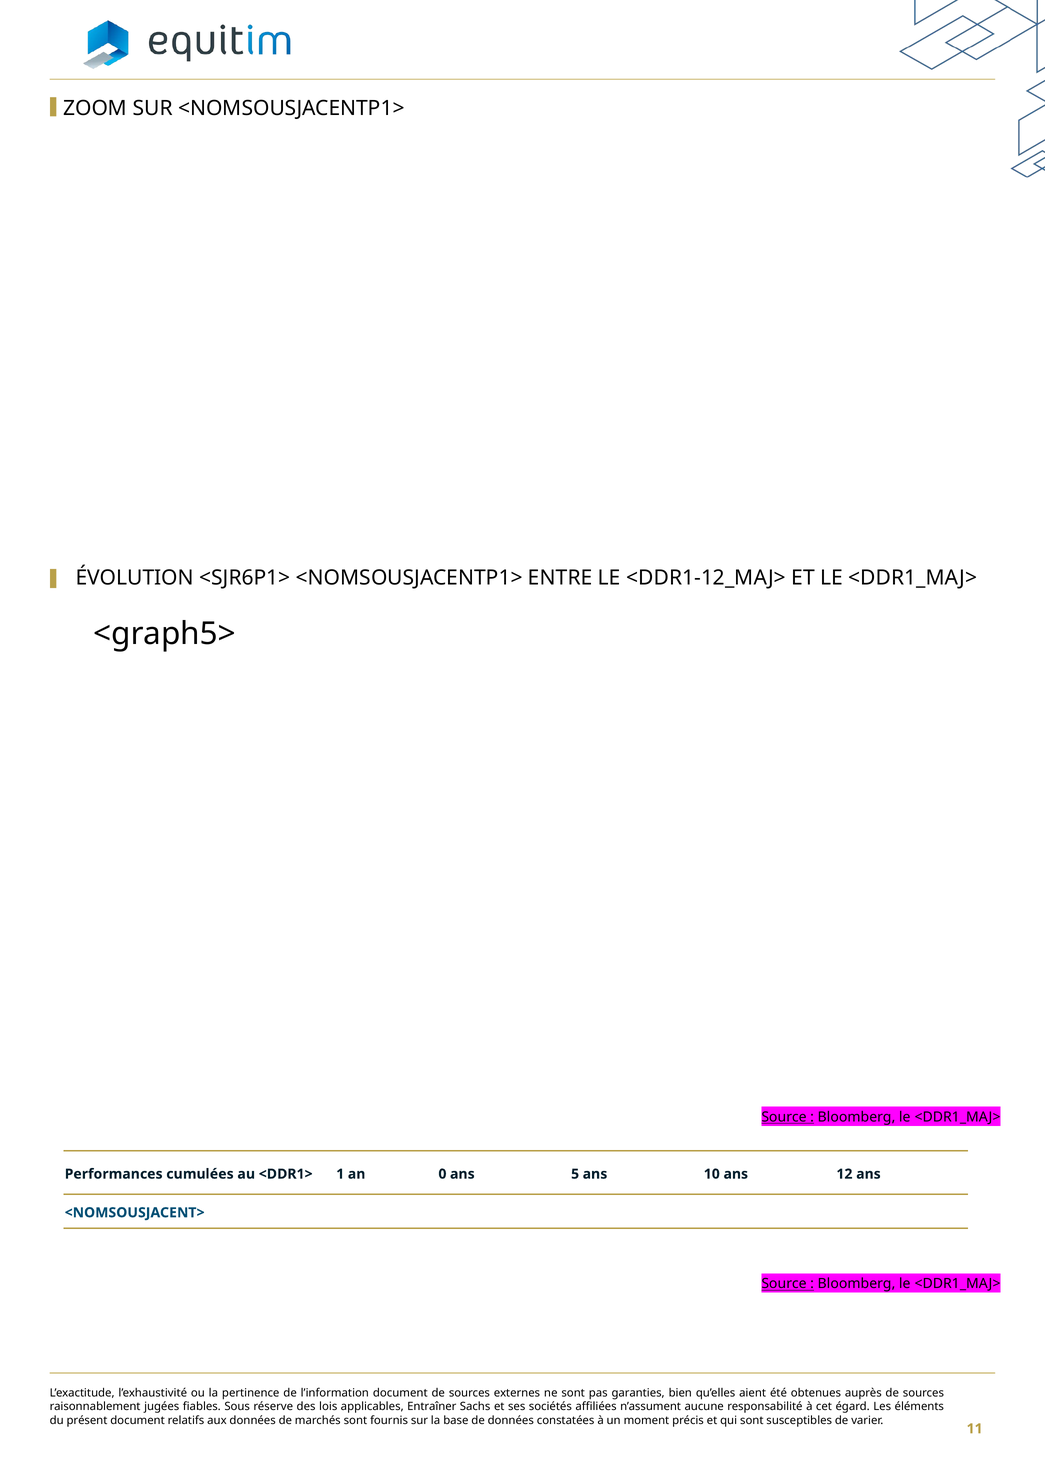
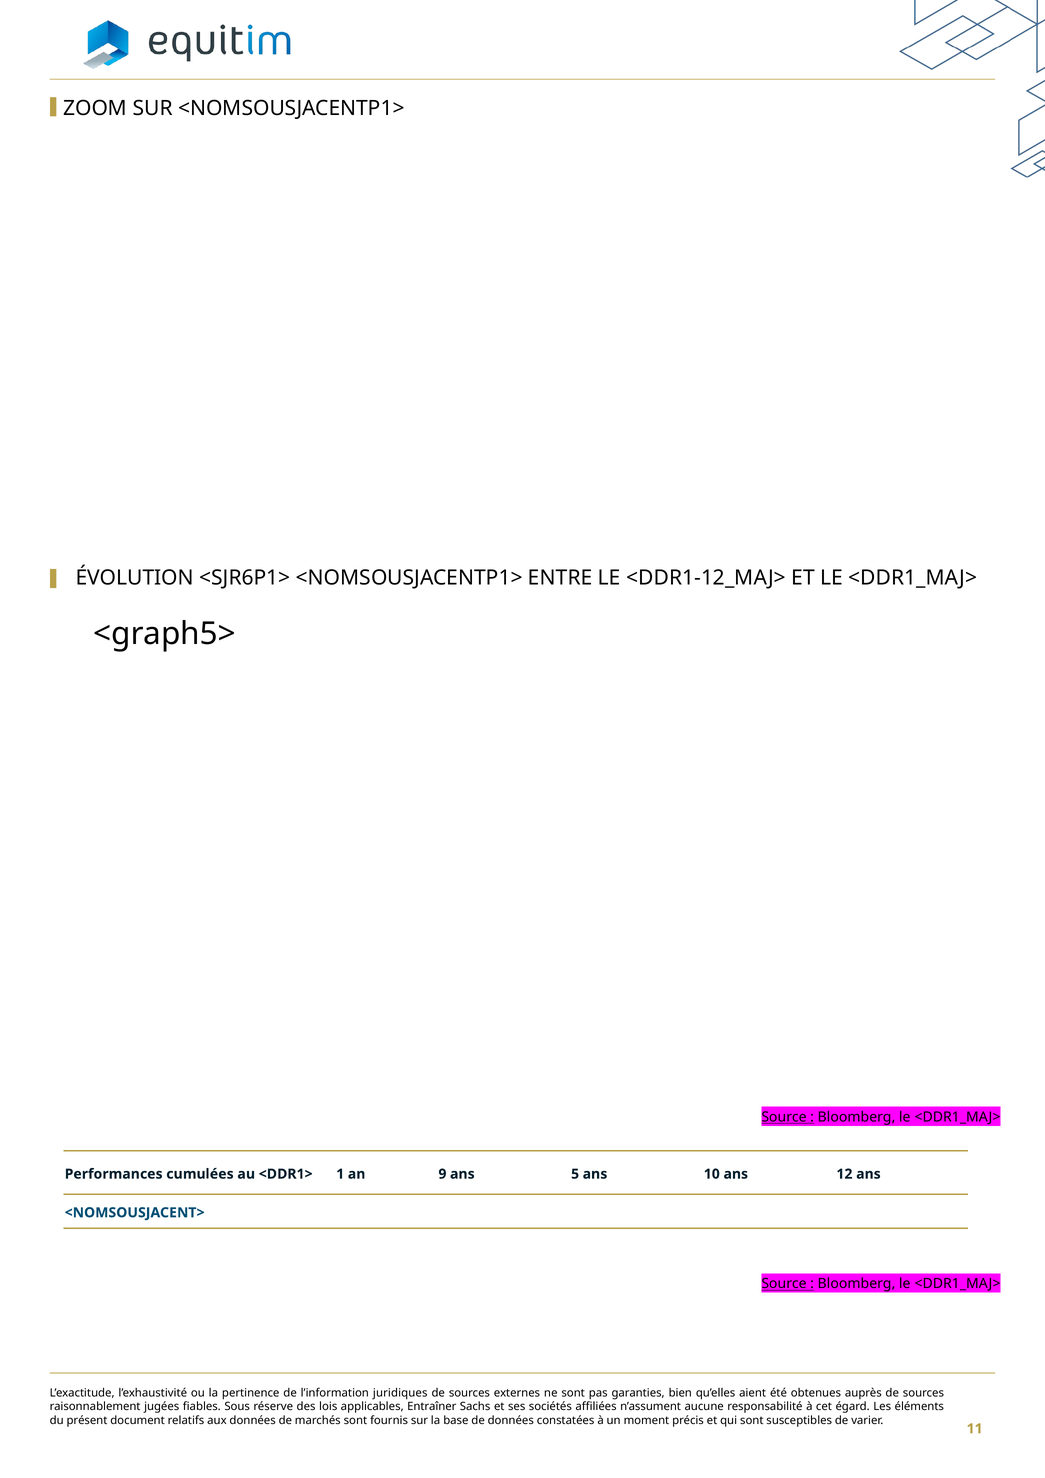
0: 0 -> 9
l’information document: document -> juridiques
